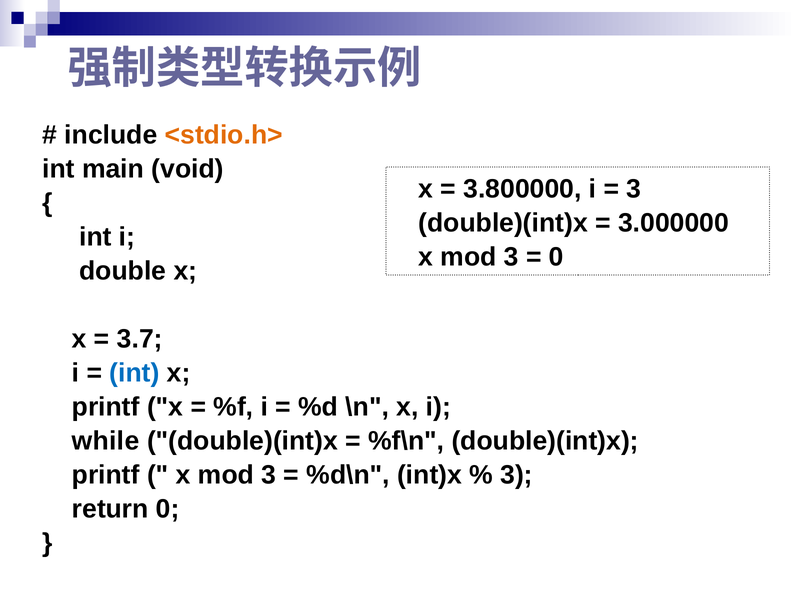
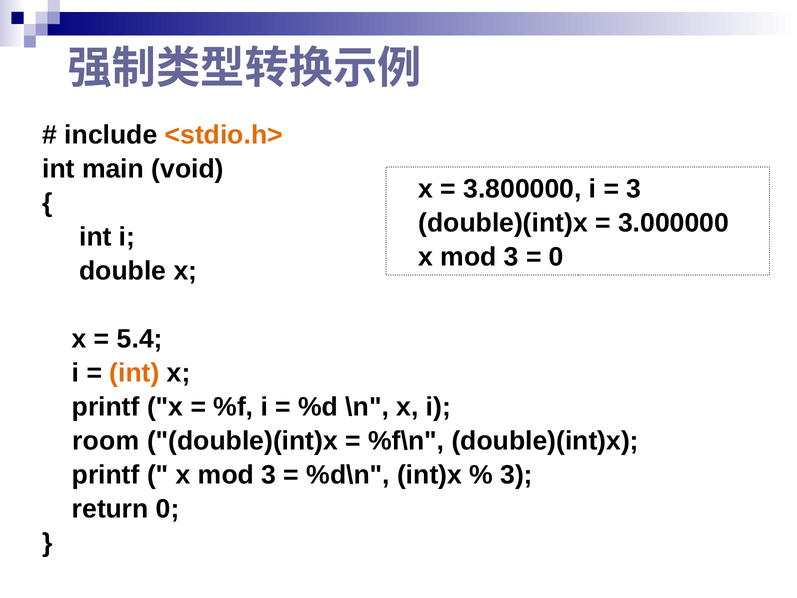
3.7: 3.7 -> 5.4
int at (135, 373) colour: blue -> orange
while: while -> room
